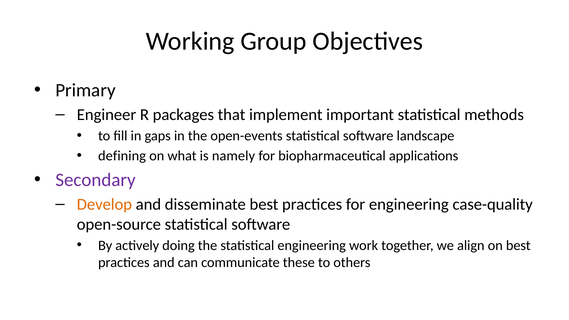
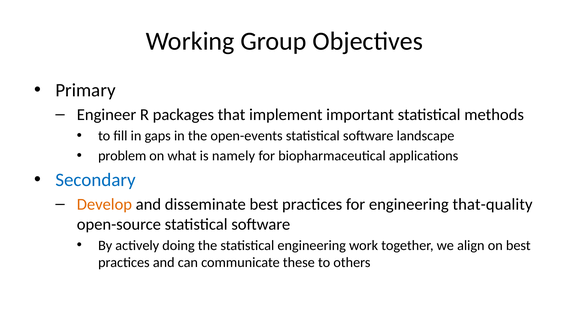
defining: defining -> problem
Secondary colour: purple -> blue
case-quality: case-quality -> that-quality
